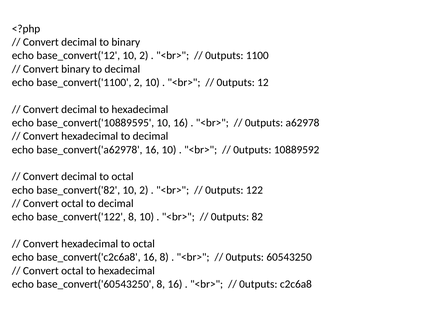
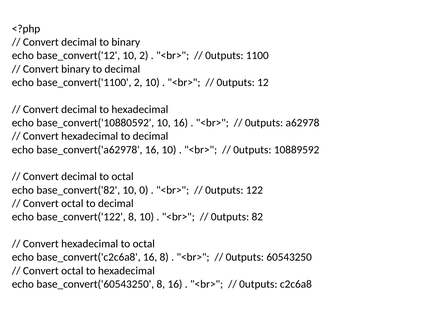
base_convert('10889595: base_convert('10889595 -> base_convert('10880592
base_convert('82 10 2: 2 -> 0
